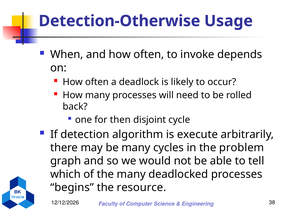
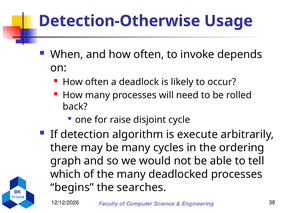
then: then -> raise
problem: problem -> ordering
resource: resource -> searches
